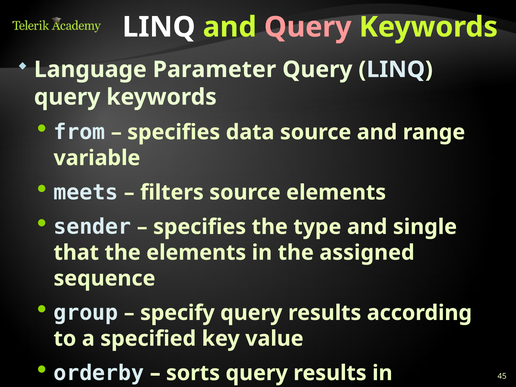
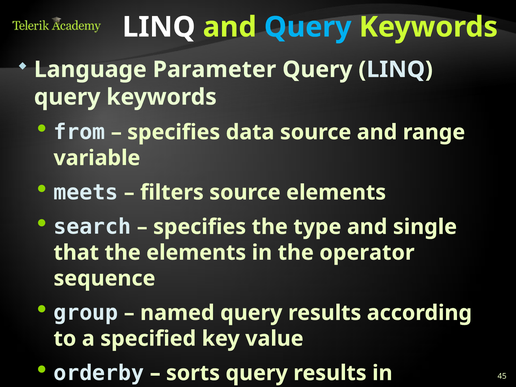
Query at (308, 27) colour: pink -> light blue
sender: sender -> search
assigned: assigned -> operator
specify: specify -> named
